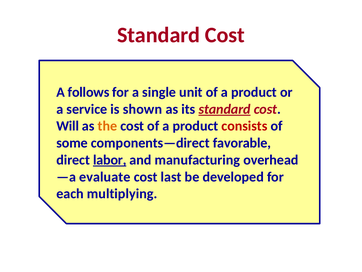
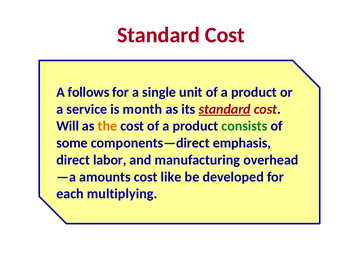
shown: shown -> month
consists colour: red -> green
favorable: favorable -> emphasis
labor underline: present -> none
evaluate: evaluate -> amounts
last: last -> like
